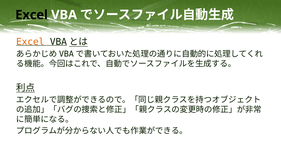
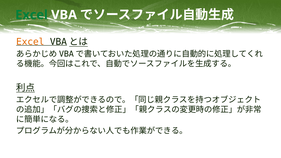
Excel at (32, 15) colour: black -> green
